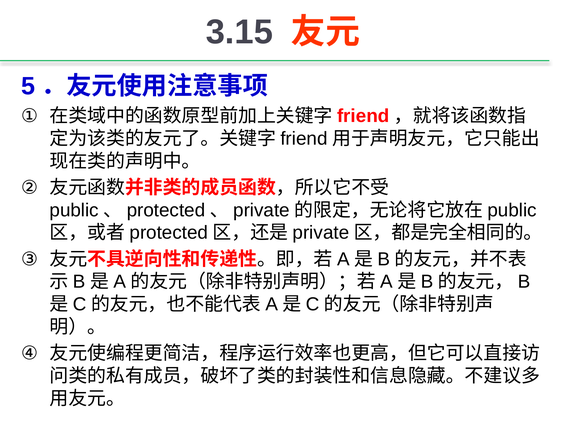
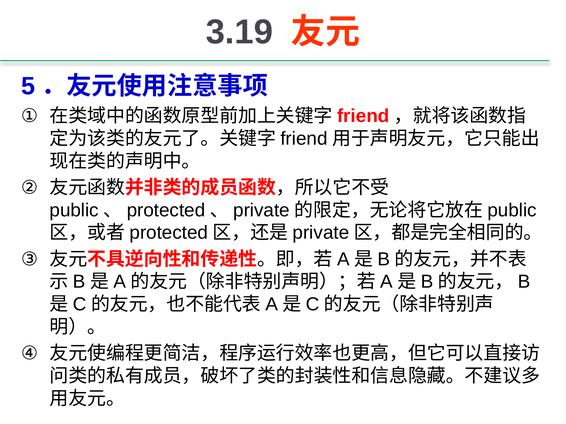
3.15: 3.15 -> 3.19
